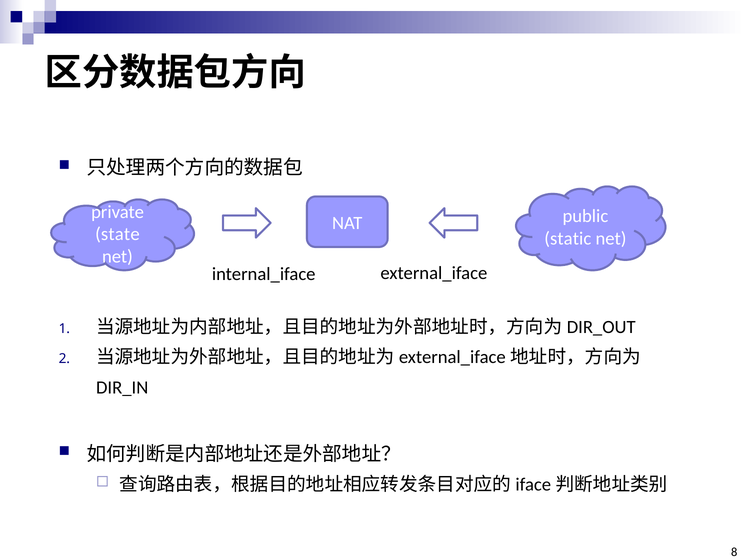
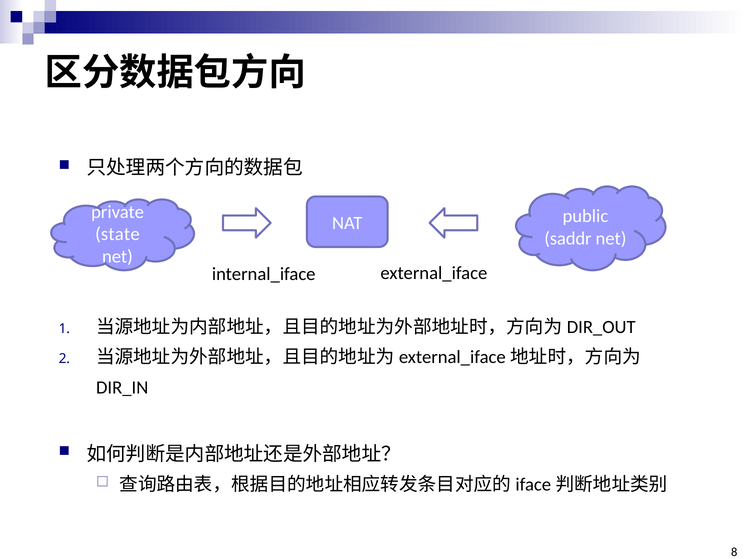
static: static -> saddr
